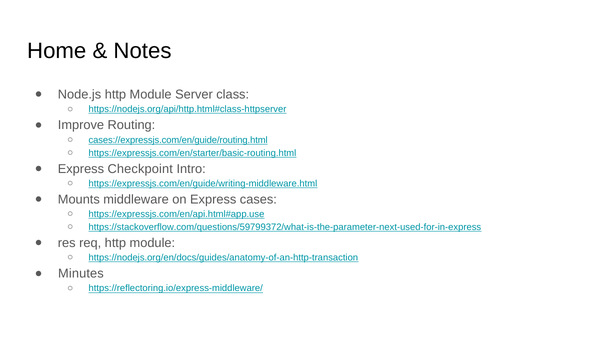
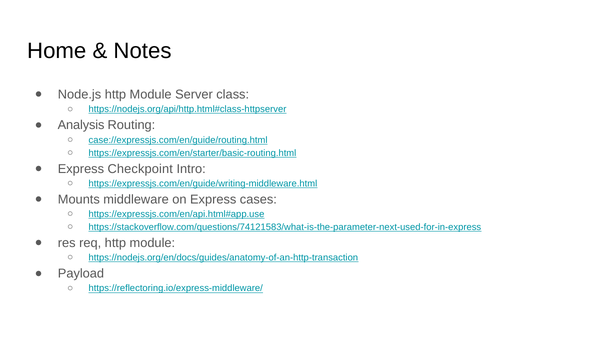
Improve: Improve -> Analysis
cases://expressjs.com/en/guide/routing.html: cases://expressjs.com/en/guide/routing.html -> case://expressjs.com/en/guide/routing.html
https://stackoverflow.com/questions/59799372/what-is-the-parameter-next-used-for-in-express: https://stackoverflow.com/questions/59799372/what-is-the-parameter-next-used-for-in-express -> https://stackoverflow.com/questions/74121583/what-is-the-parameter-next-used-for-in-express
Minutes: Minutes -> Payload
